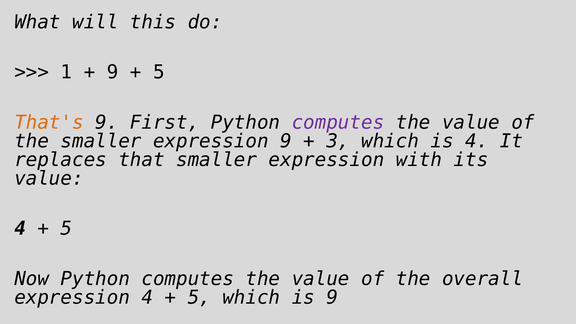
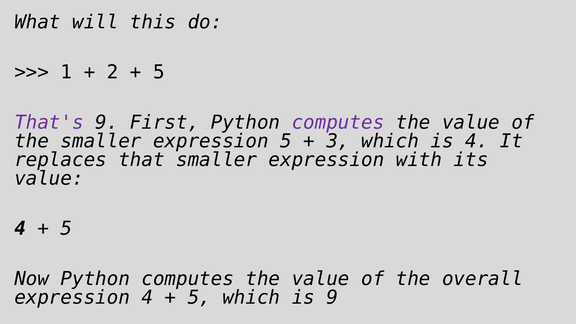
9 at (113, 72): 9 -> 2
That's colour: orange -> purple
expression 9: 9 -> 5
